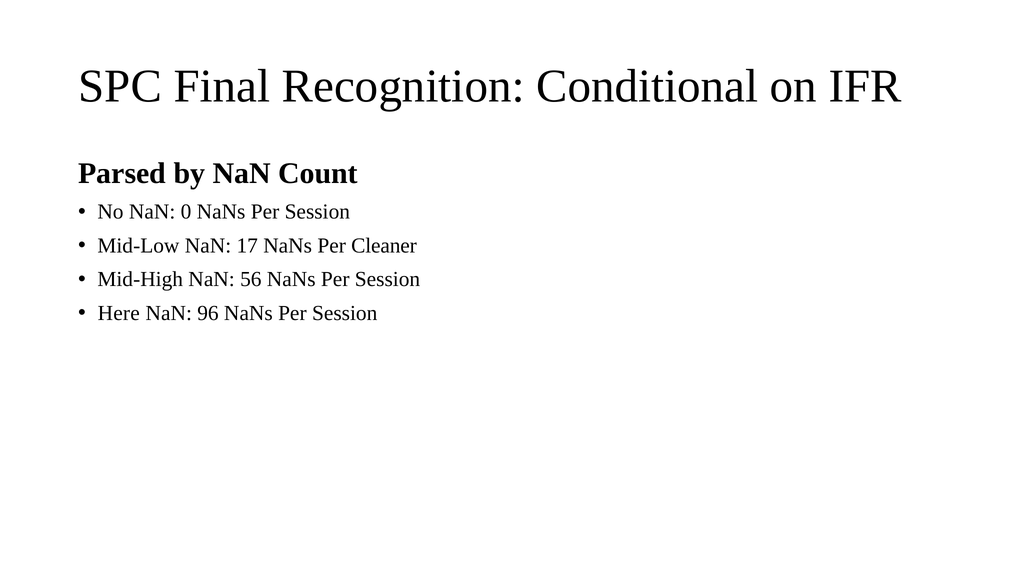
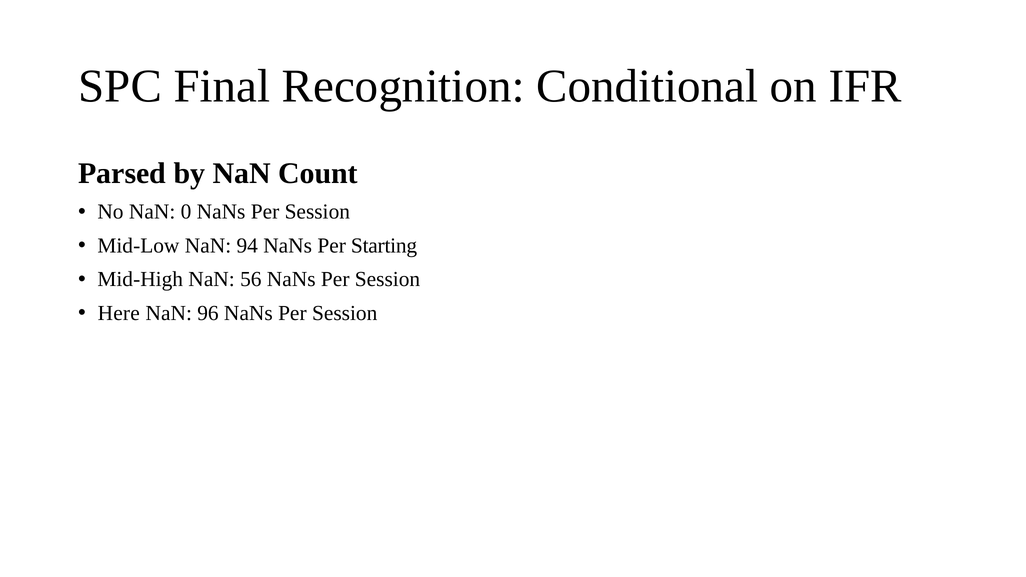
17: 17 -> 94
Cleaner: Cleaner -> Starting
